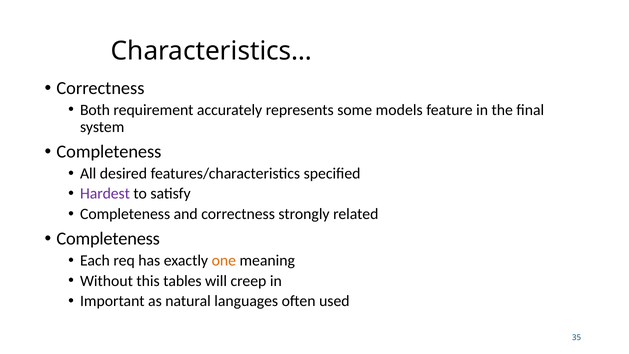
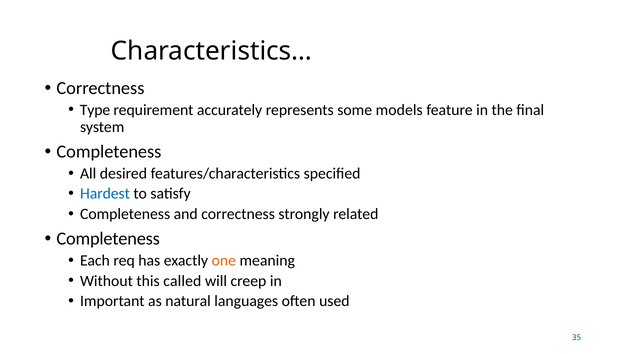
Both: Both -> Type
Hardest colour: purple -> blue
tables: tables -> called
